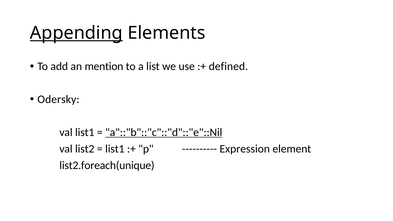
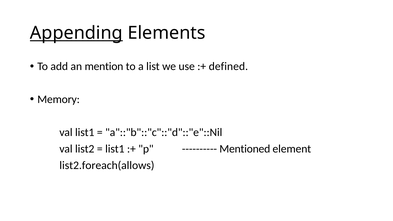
Odersky: Odersky -> Memory
a"::"b"::"c"::"d"::"e"::Nil underline: present -> none
Expression: Expression -> Mentioned
list2.foreach(unique: list2.foreach(unique -> list2.foreach(allows
